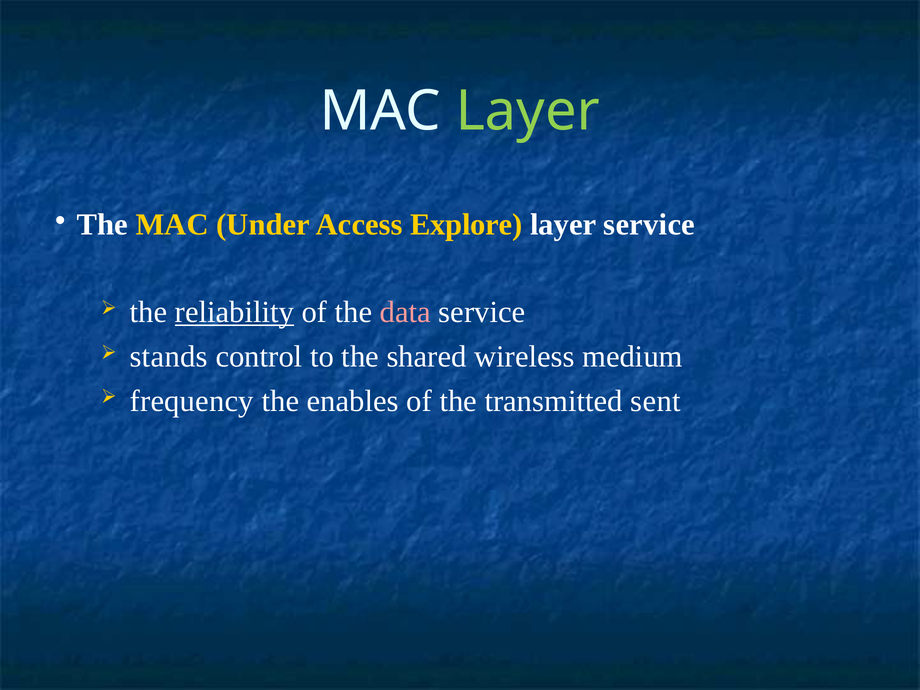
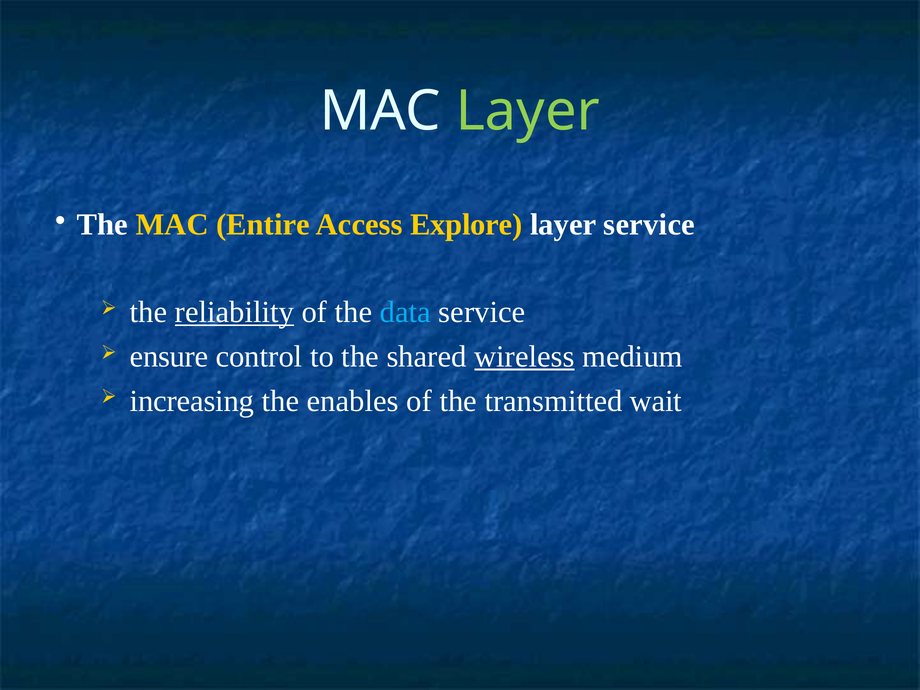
Under: Under -> Entire
data colour: pink -> light blue
stands: stands -> ensure
wireless underline: none -> present
frequency: frequency -> increasing
sent: sent -> wait
